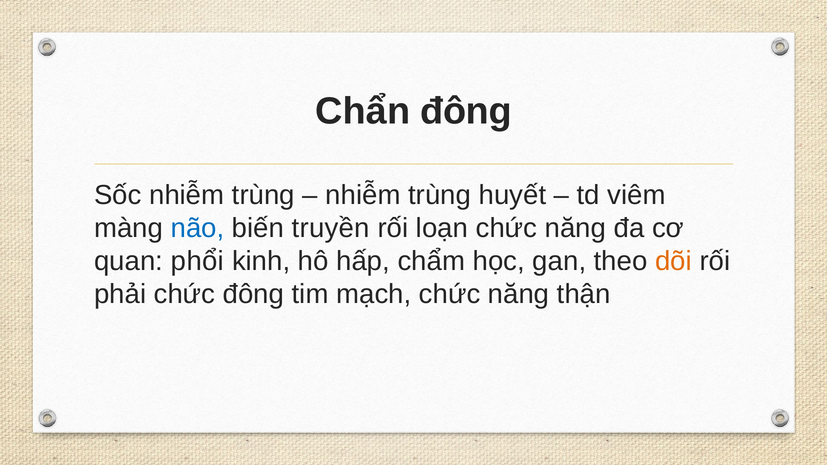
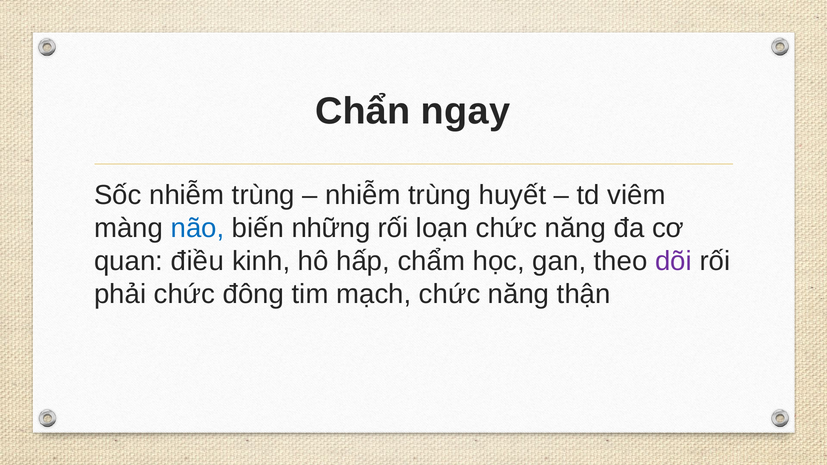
Chẩn đông: đông -> ngay
truyền: truyền -> những
phổi: phổi -> điều
dõi colour: orange -> purple
